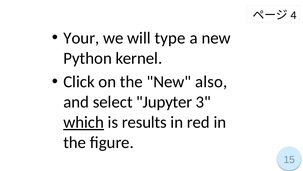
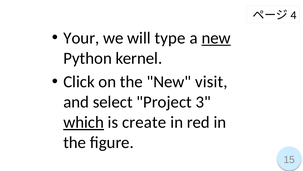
new at (216, 38) underline: none -> present
also: also -> visit
Jupyter: Jupyter -> Project
results: results -> create
